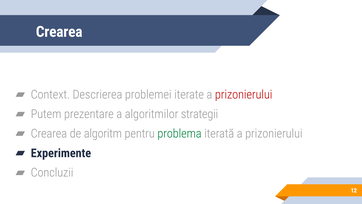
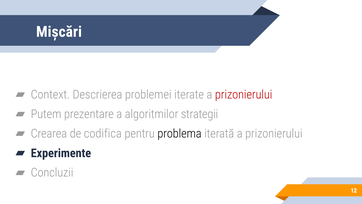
Crearea at (59, 32): Crearea -> Mișcări
algoritm: algoritm -> codifica
problema colour: green -> black
